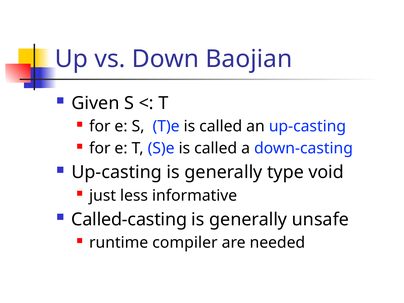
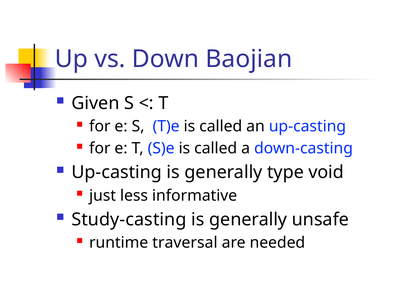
Called-casting: Called-casting -> Study-casting
compiler: compiler -> traversal
